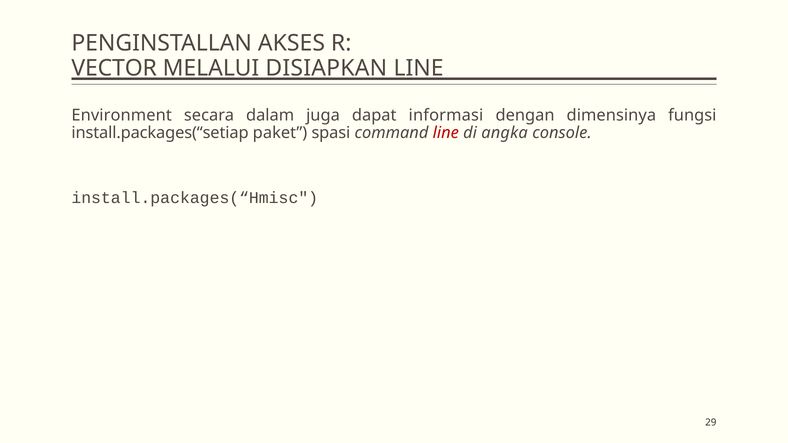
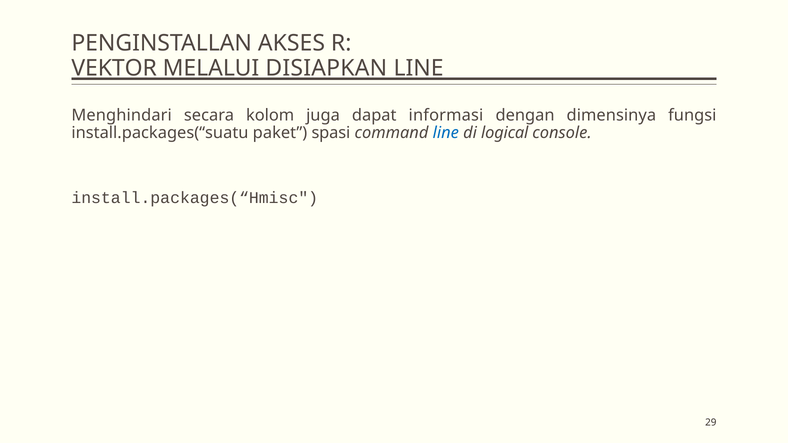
VECTOR: VECTOR -> VEKTOR
Environment: Environment -> Menghindari
dalam: dalam -> kolom
install.packages(“setiap: install.packages(“setiap -> install.packages(“suatu
line at (446, 133) colour: red -> blue
angka: angka -> logical
